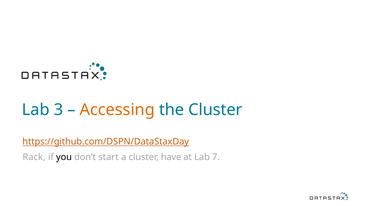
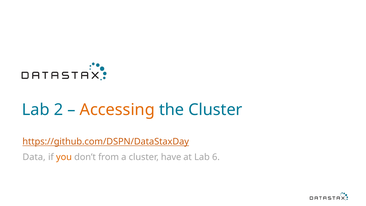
3: 3 -> 2
Rack: Rack -> Data
you colour: black -> orange
start: start -> from
7: 7 -> 6
